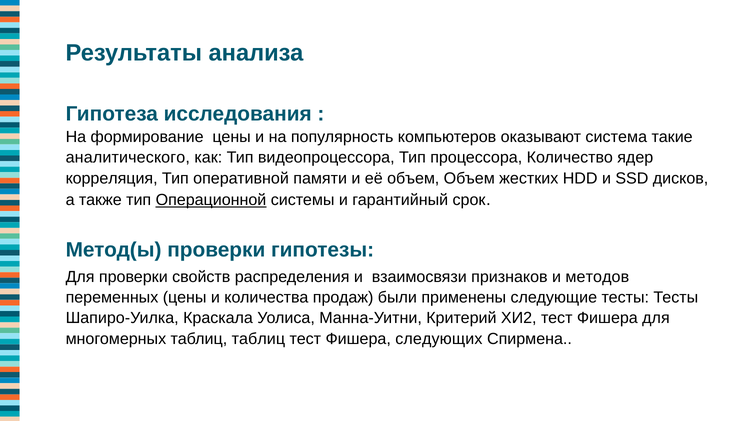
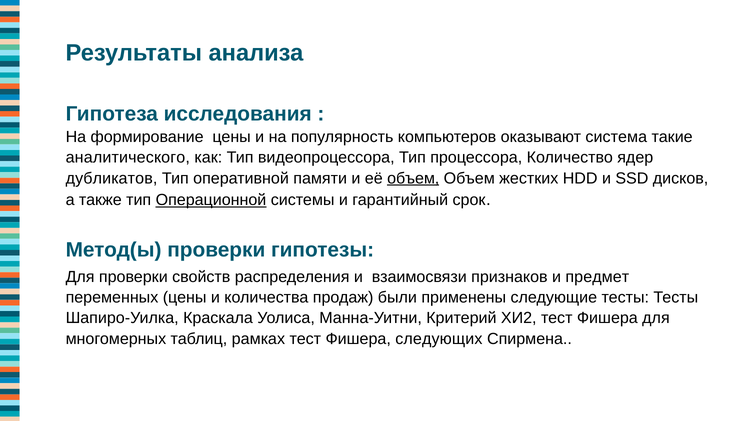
корреляция: корреляция -> дубликатов
объем at (413, 178) underline: none -> present
методов: методов -> предмет
таблиц таблиц: таблиц -> рамках
